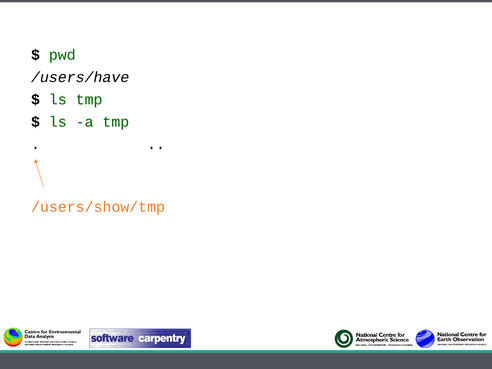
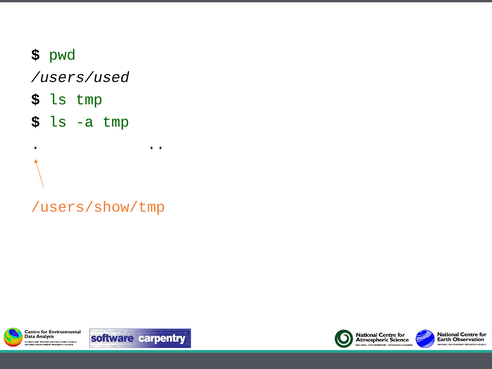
/users/have: /users/have -> /users/used
